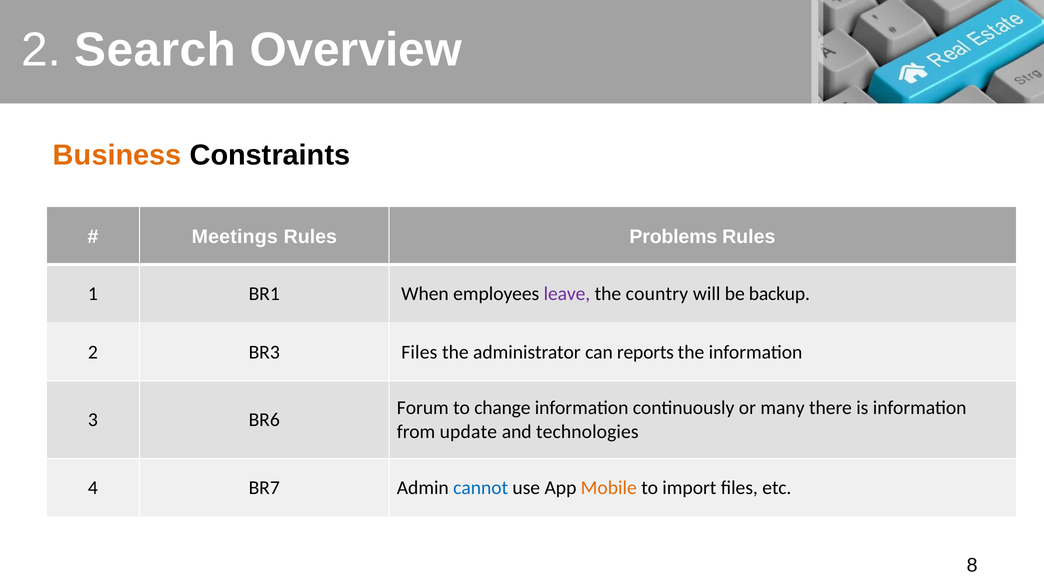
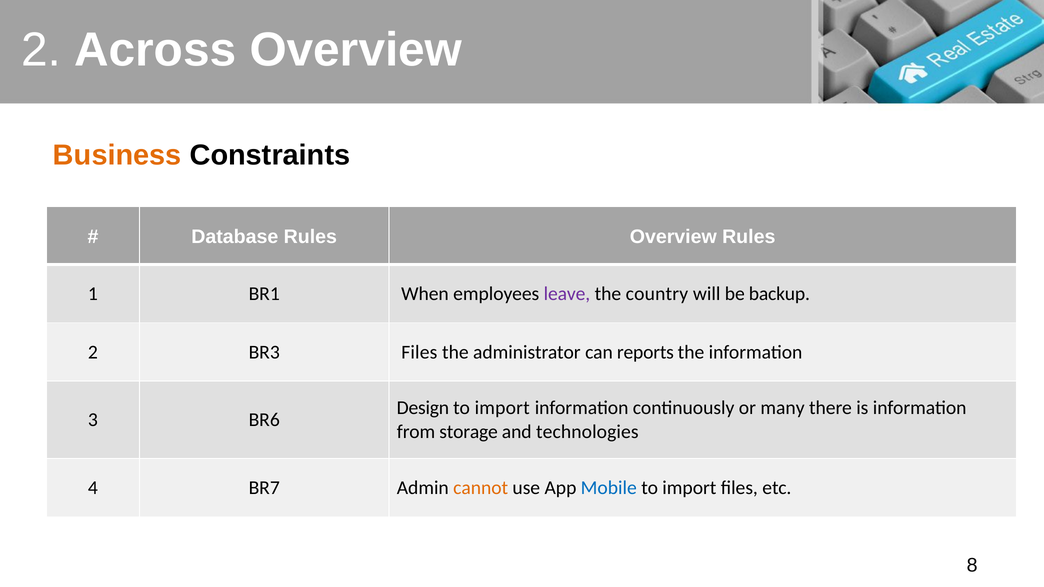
Search: Search -> Across
Meetings: Meetings -> Database
Rules Problems: Problems -> Overview
Forum: Forum -> Design
change at (502, 408): change -> import
update: update -> storage
cannot colour: blue -> orange
Mobile colour: orange -> blue
